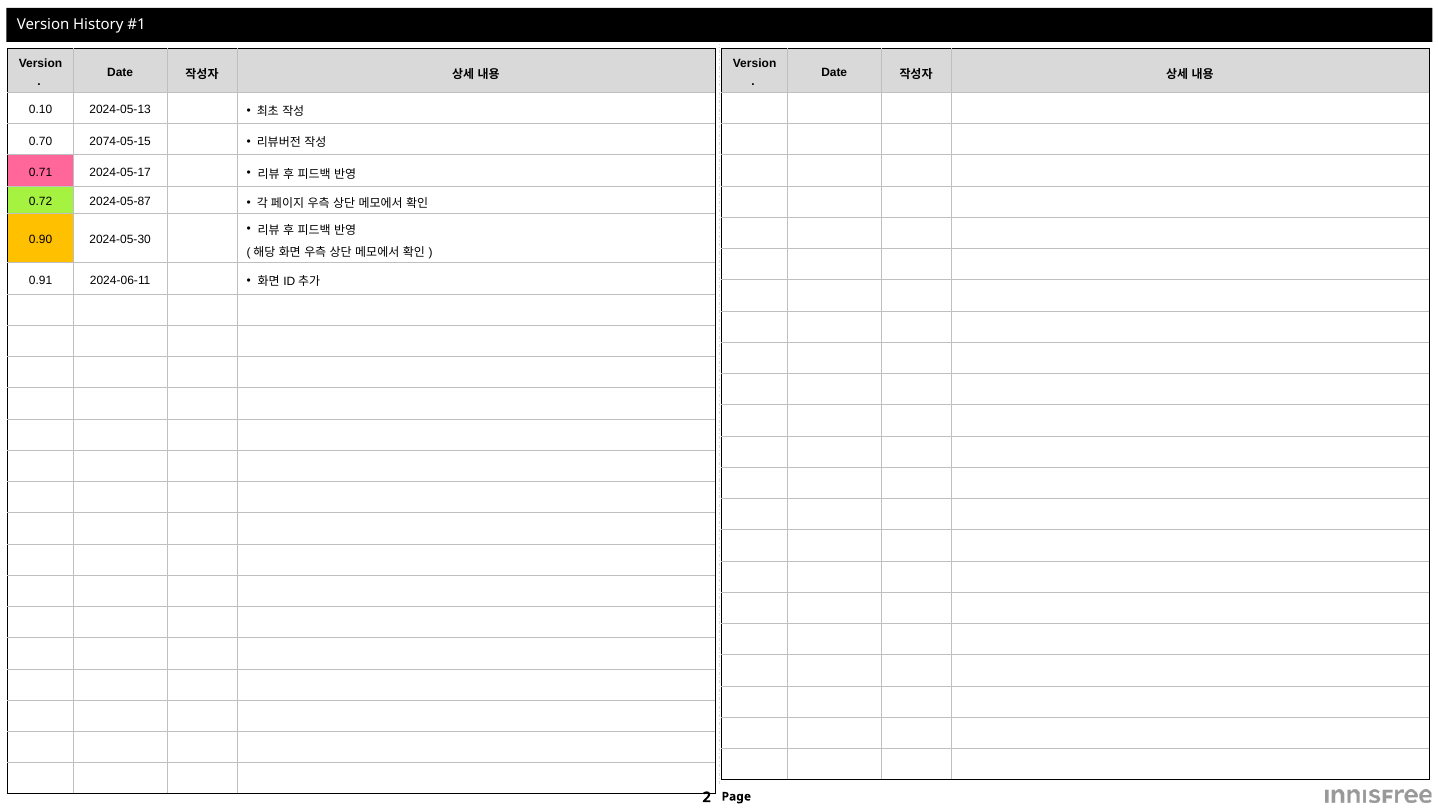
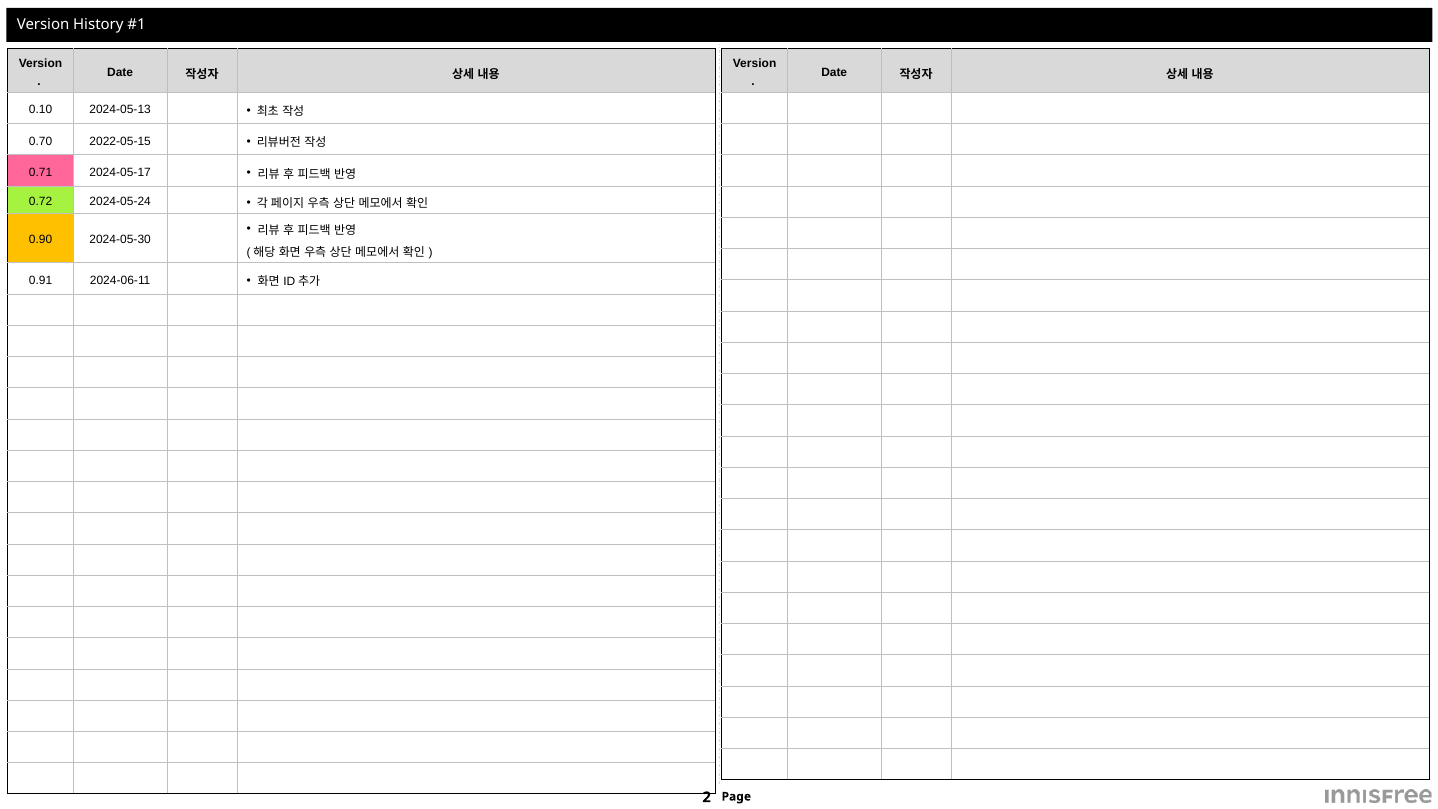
2074-05-15: 2074-05-15 -> 2022-05-15
2024-05-87: 2024-05-87 -> 2024-05-24
